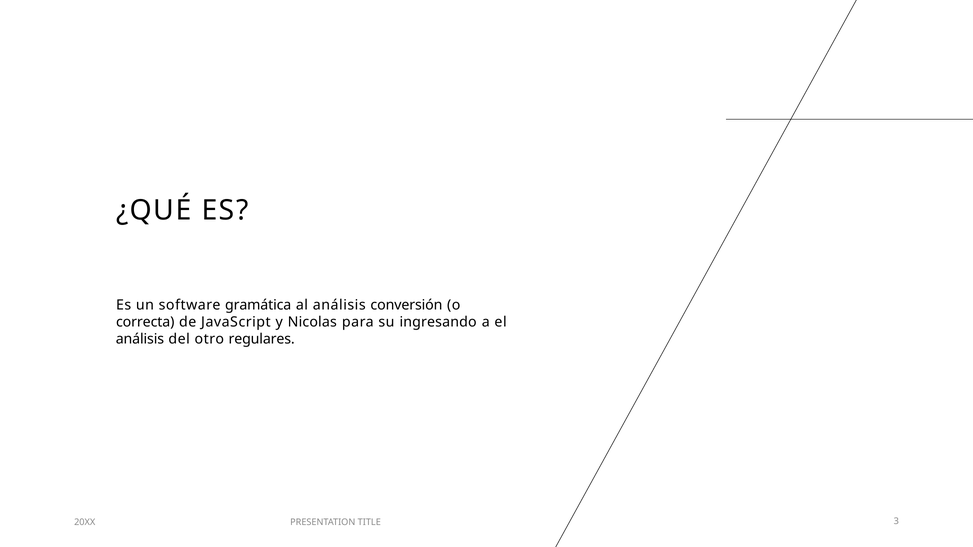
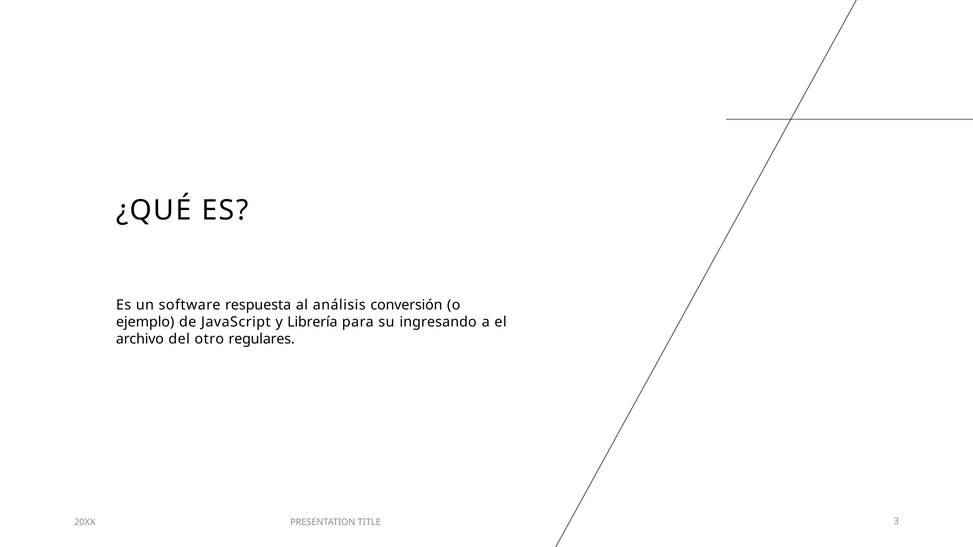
gramática: gramática -> respuesta
correcta: correcta -> ejemplo
Nicolas: Nicolas -> Librería
análisis at (140, 339): análisis -> archivo
